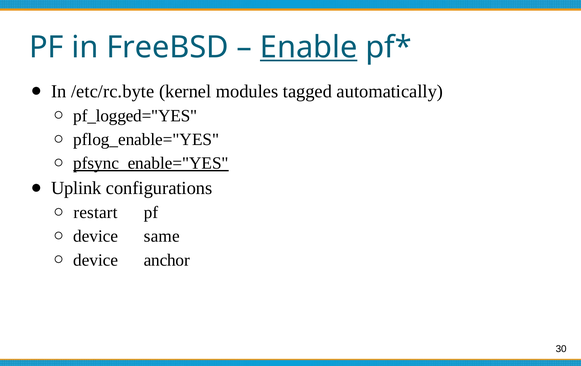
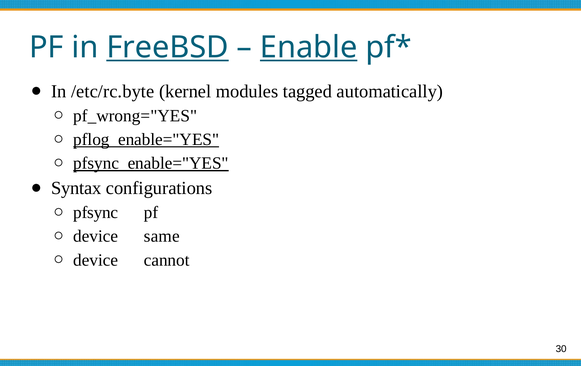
FreeBSD underline: none -> present
pf_logged="YES: pf_logged="YES -> pf_wrong="YES
pflog_enable="YES underline: none -> present
Uplink: Uplink -> Syntax
restart: restart -> pfsync
anchor: anchor -> cannot
